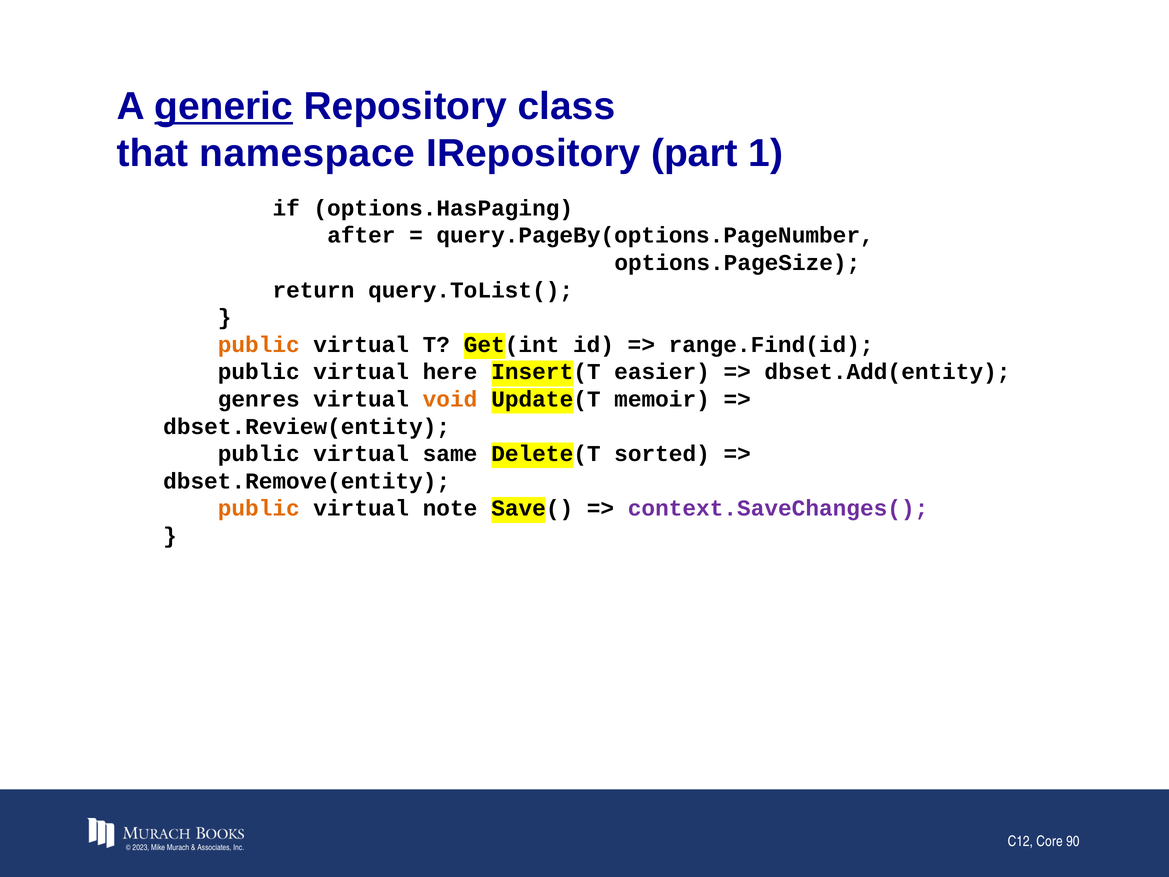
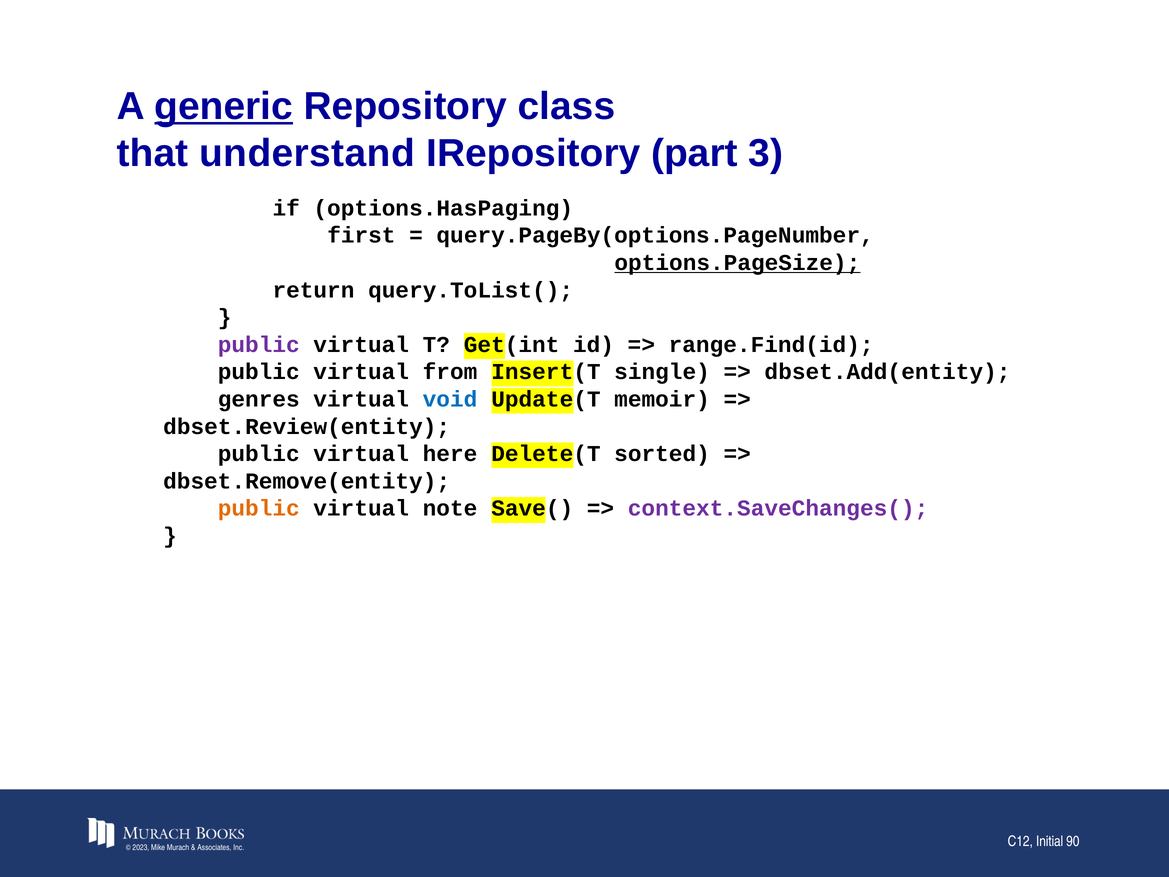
namespace: namespace -> understand
1: 1 -> 3
after: after -> first
options.PageSize underline: none -> present
public at (259, 345) colour: orange -> purple
here: here -> from
easier: easier -> single
void colour: orange -> blue
same: same -> here
Core: Core -> Initial
